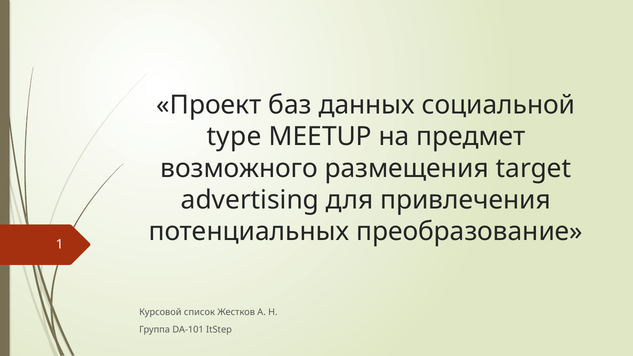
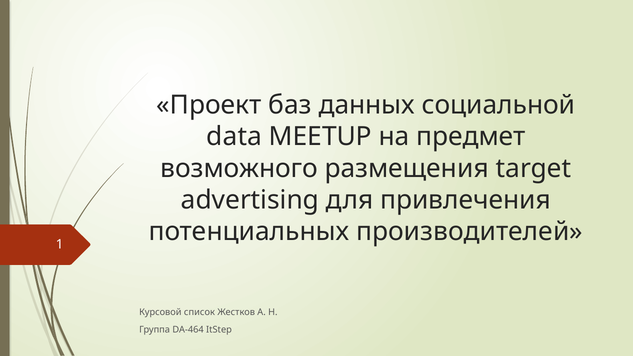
type: type -> data
преобразование: преобразование -> производителей
DA-101: DA-101 -> DA-464
